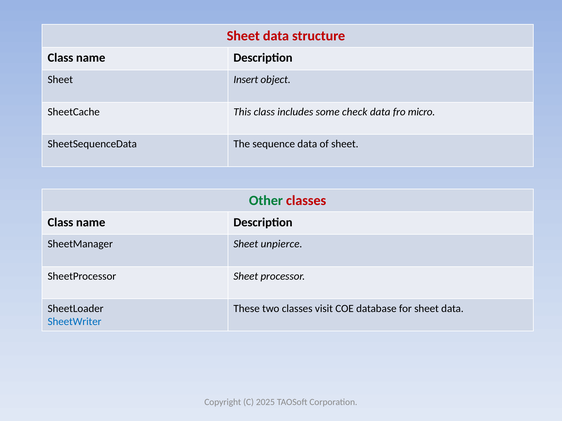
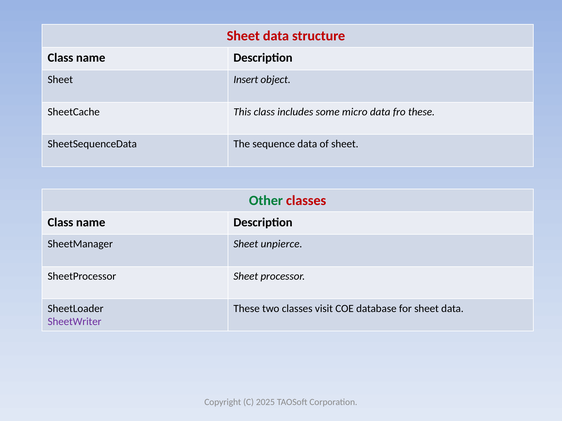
check: check -> micro
fro micro: micro -> these
SheetWriter colour: blue -> purple
